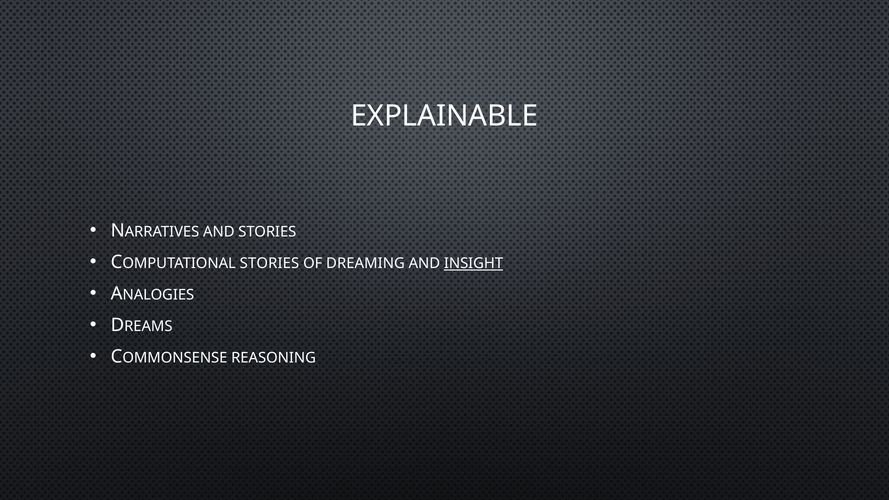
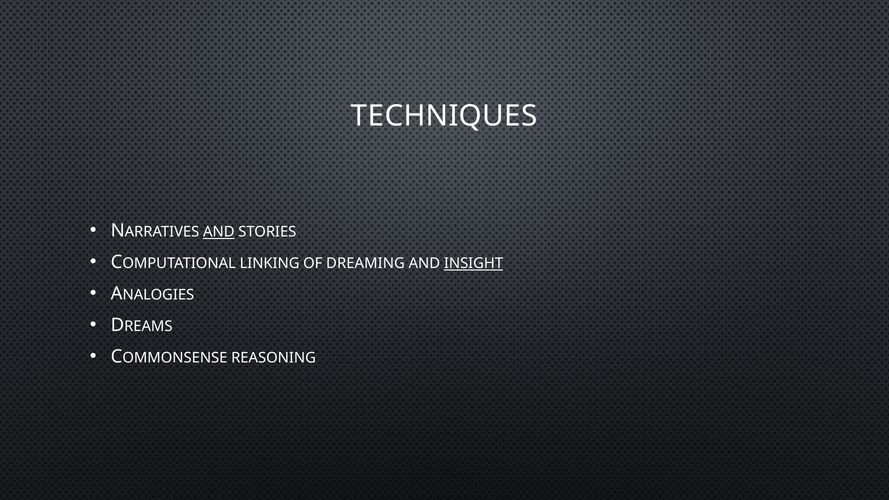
EXPLAINABLE: EXPLAINABLE -> TECHNIQUES
AND at (219, 232) underline: none -> present
STORIES at (269, 264): STORIES -> LINKING
